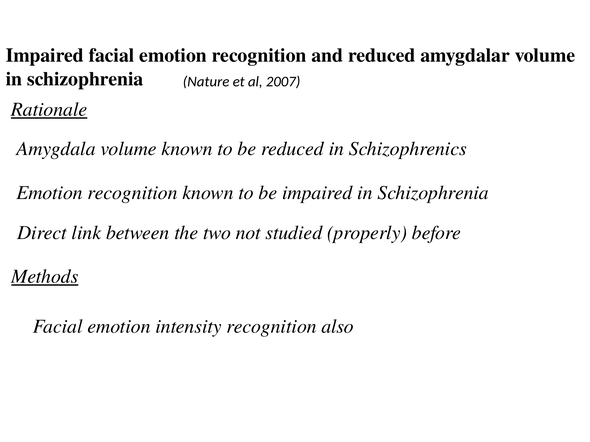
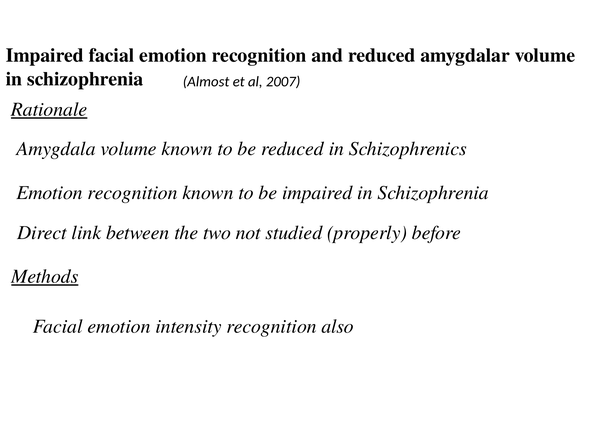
Nature: Nature -> Almost
